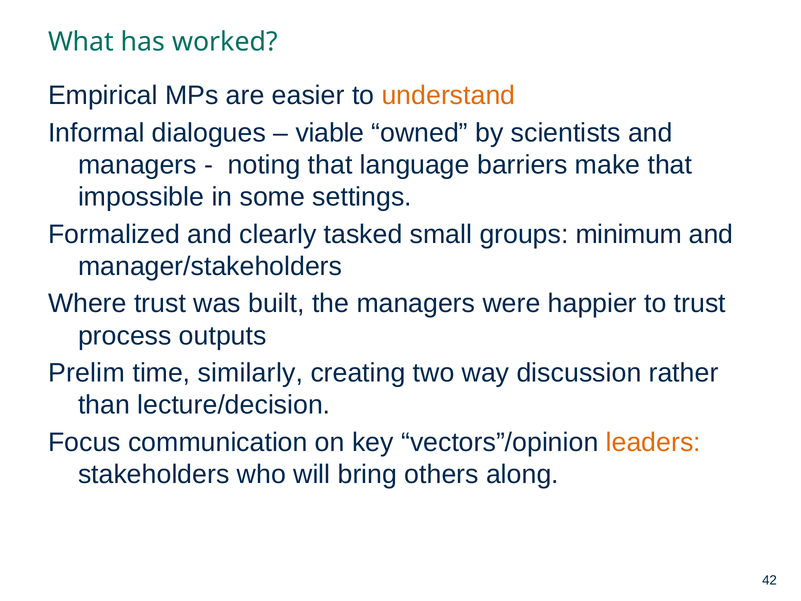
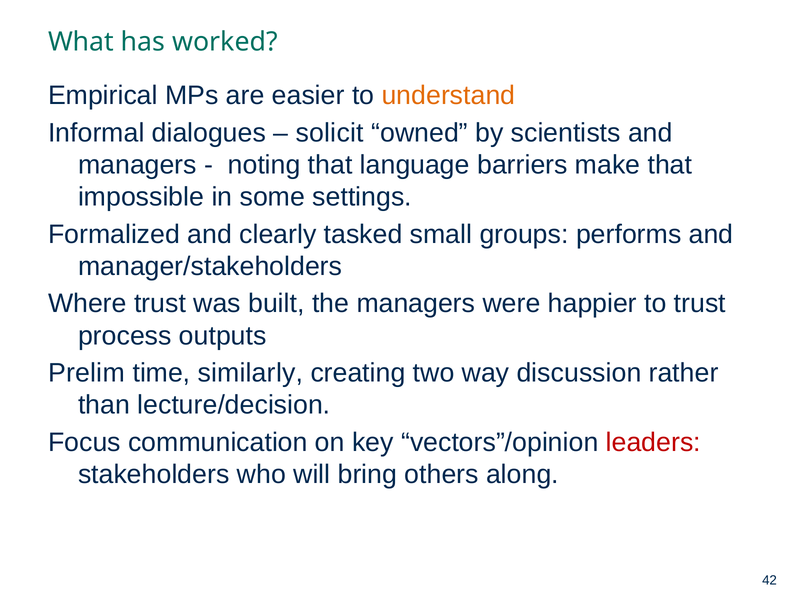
viable: viable -> solicit
minimum: minimum -> performs
leaders colour: orange -> red
